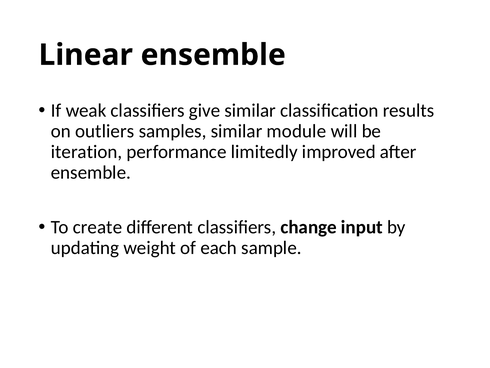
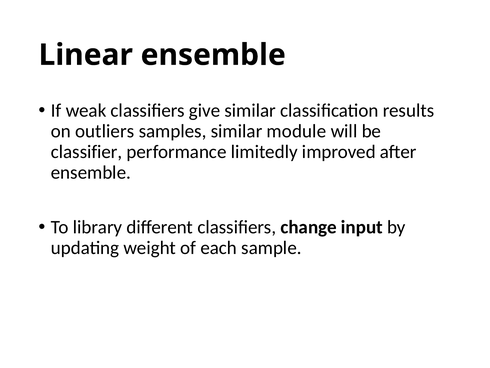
iteration: iteration -> classifier
create: create -> library
